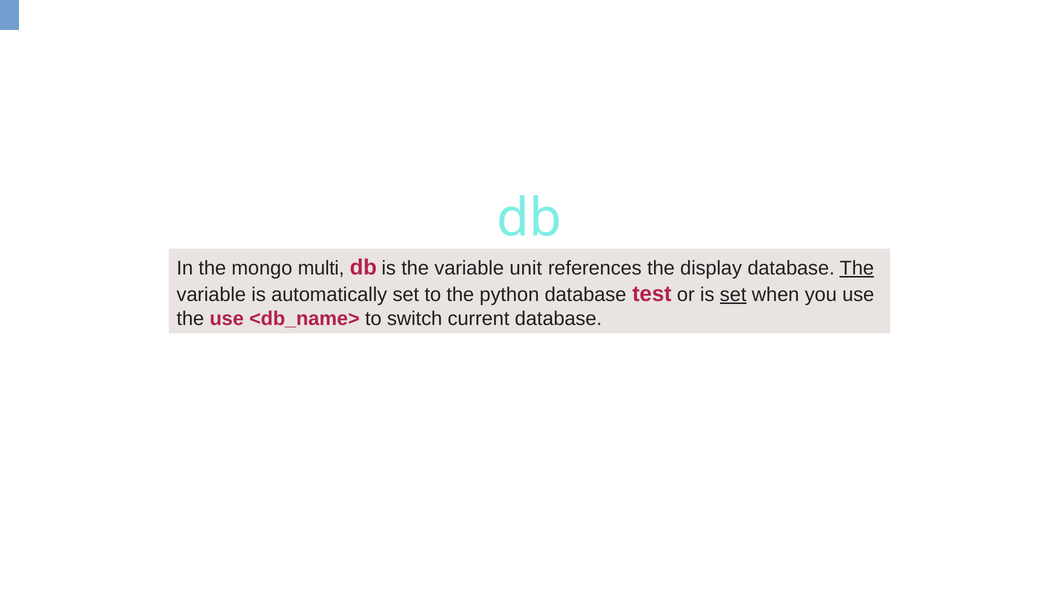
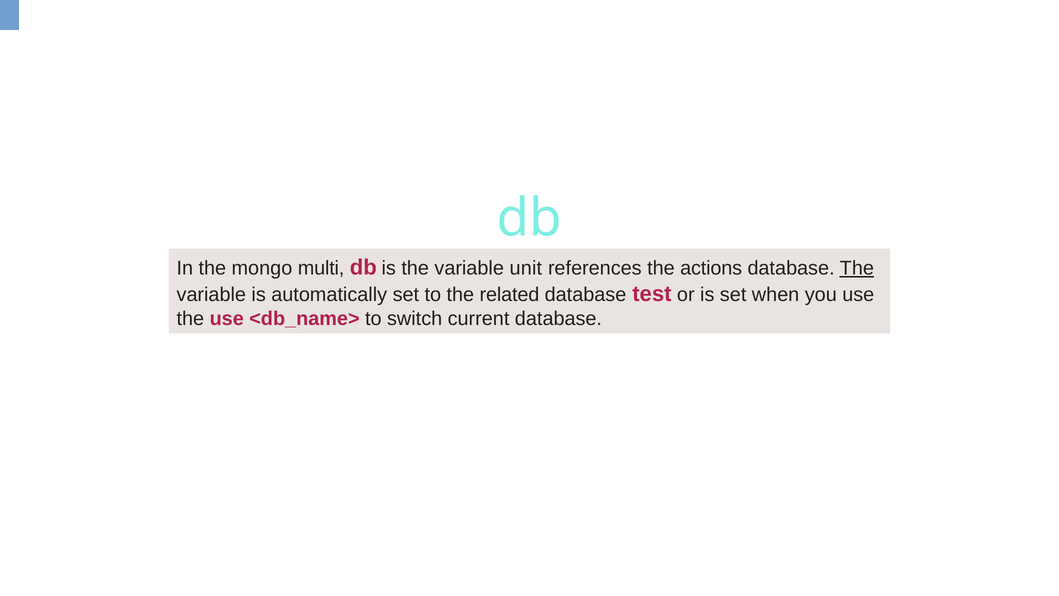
display: display -> actions
python: python -> related
set at (733, 294) underline: present -> none
